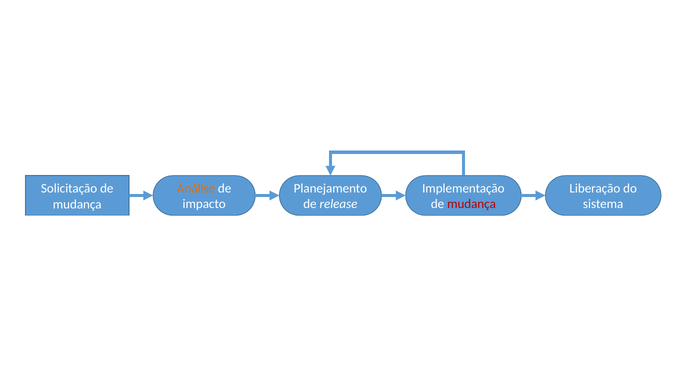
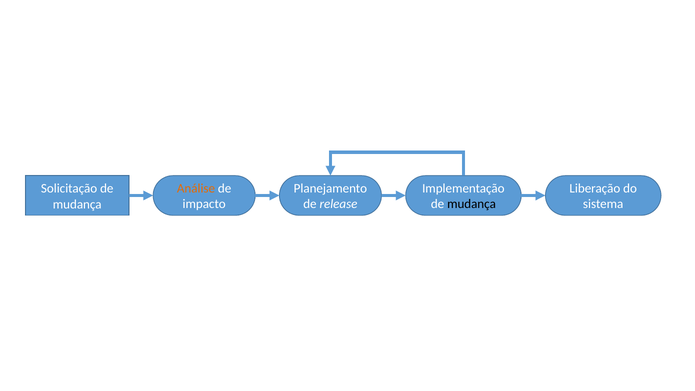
mudança at (472, 204) colour: red -> black
